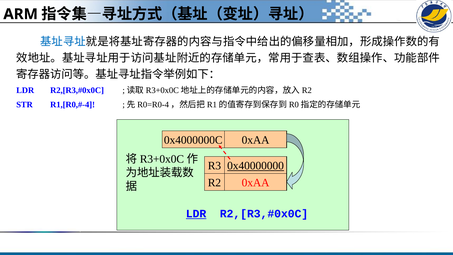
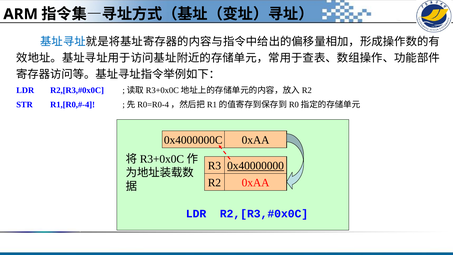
LDR at (196, 214) underline: present -> none
